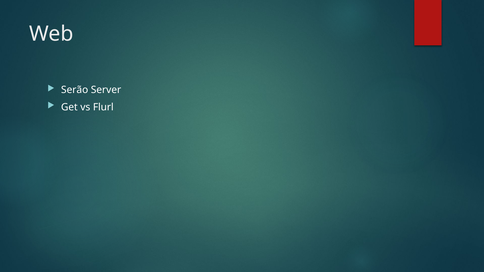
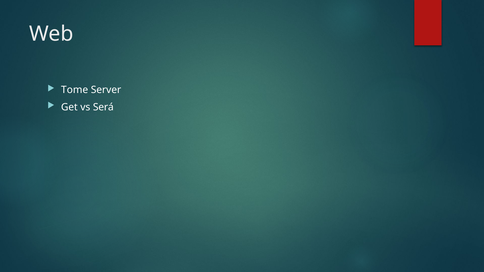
Serão: Serão -> Tome
Flurl: Flurl -> Será
